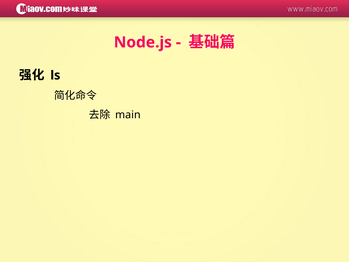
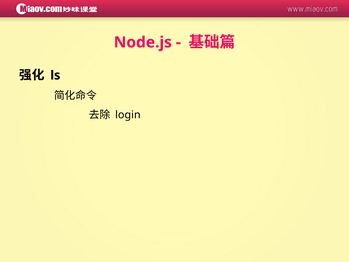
main: main -> login
